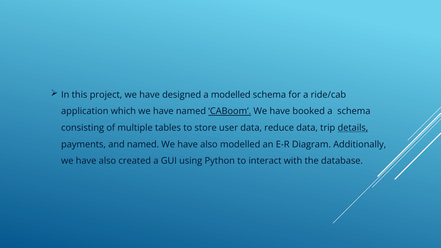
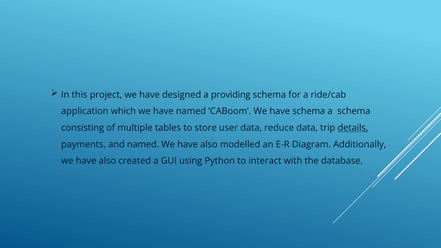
a modelled: modelled -> providing
CABoom underline: present -> none
have booked: booked -> schema
